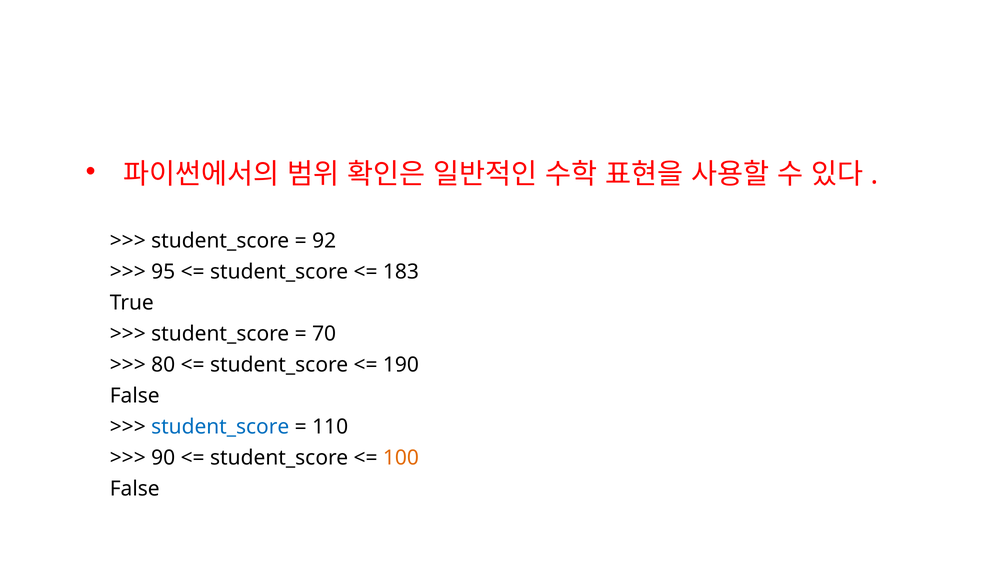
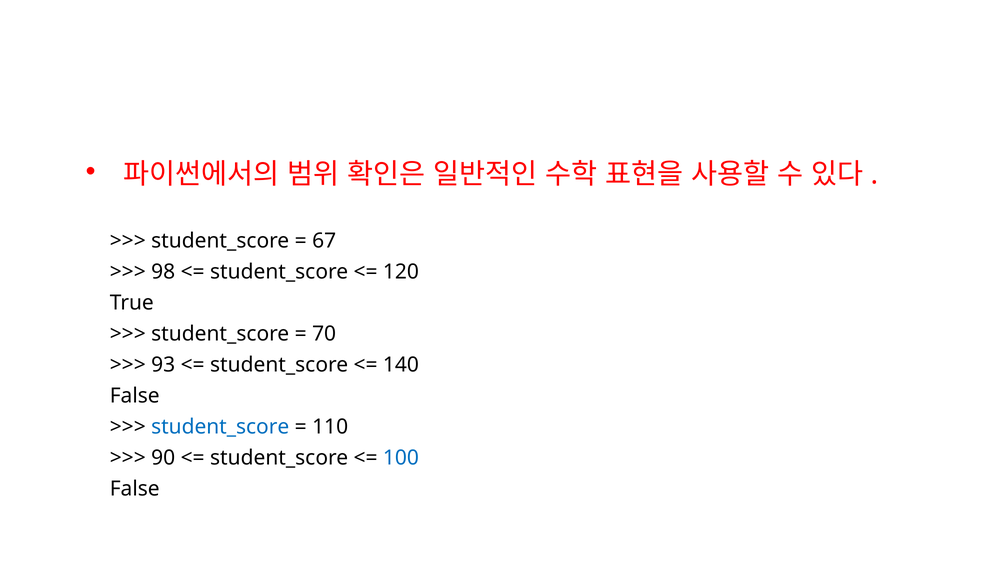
92: 92 -> 67
95: 95 -> 98
183: 183 -> 120
80: 80 -> 93
190: 190 -> 140
100 colour: orange -> blue
